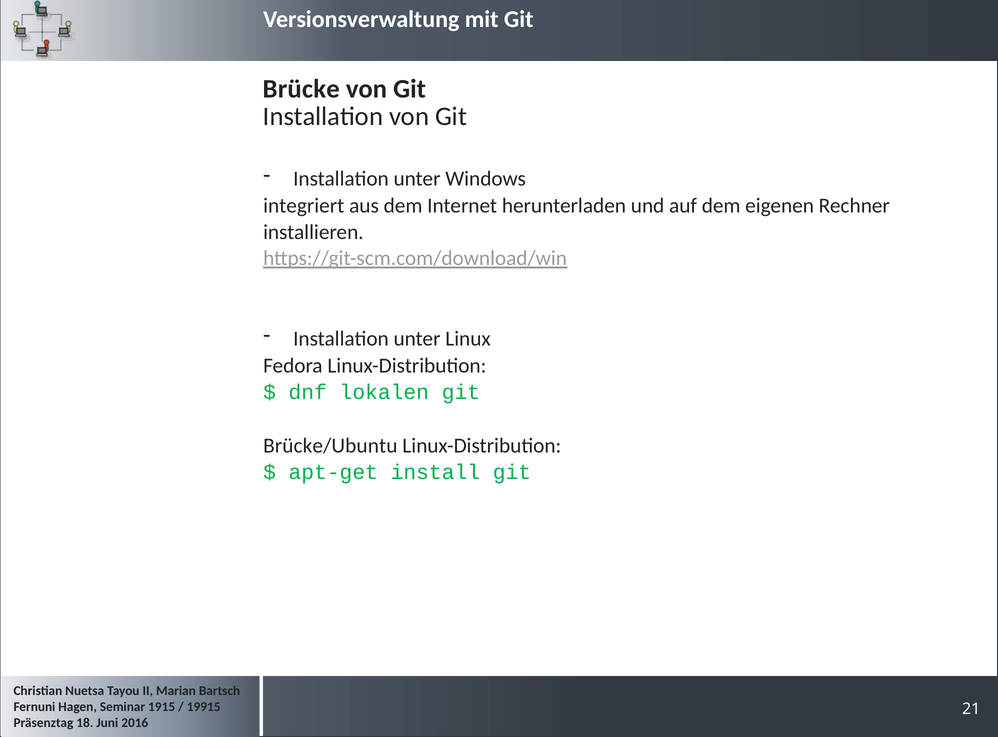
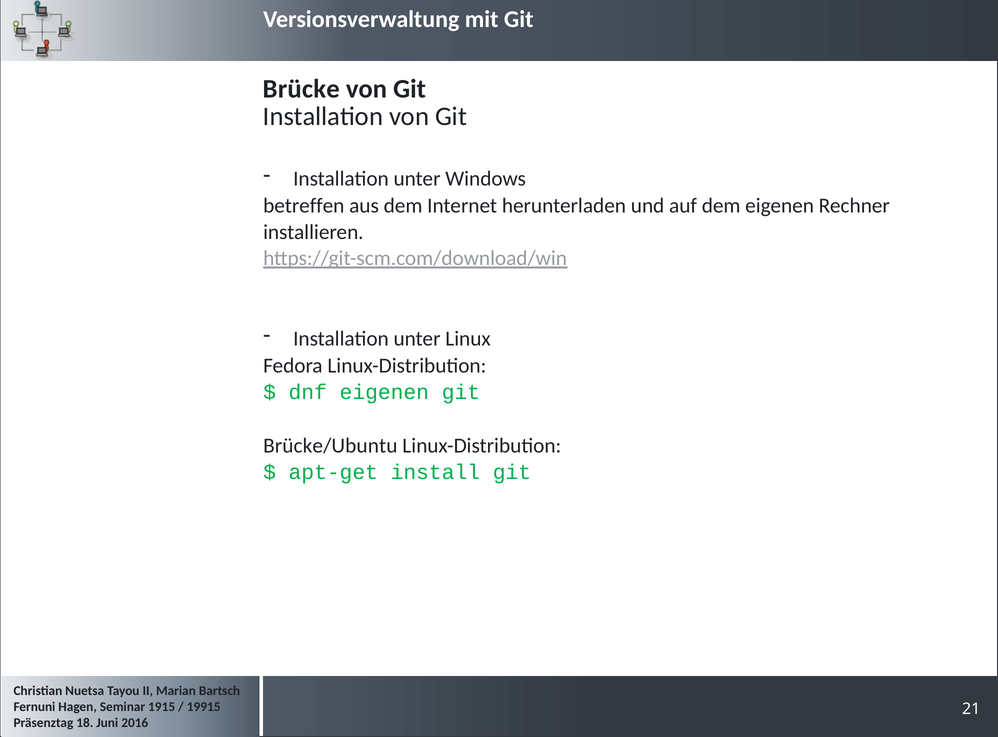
integriert: integriert -> betreffen
dnf lokalen: lokalen -> eigenen
